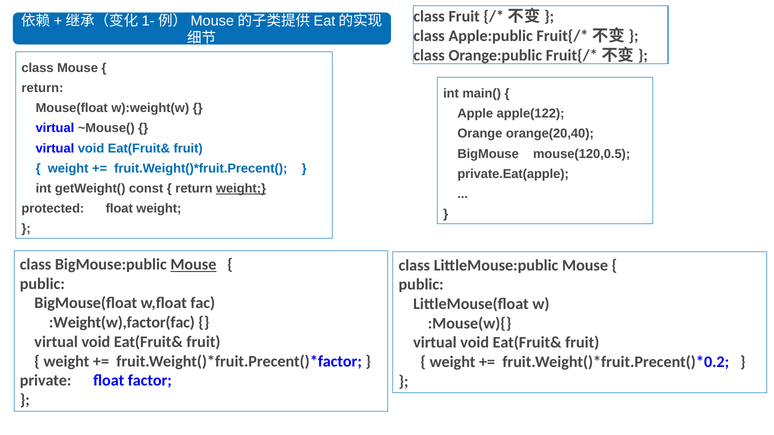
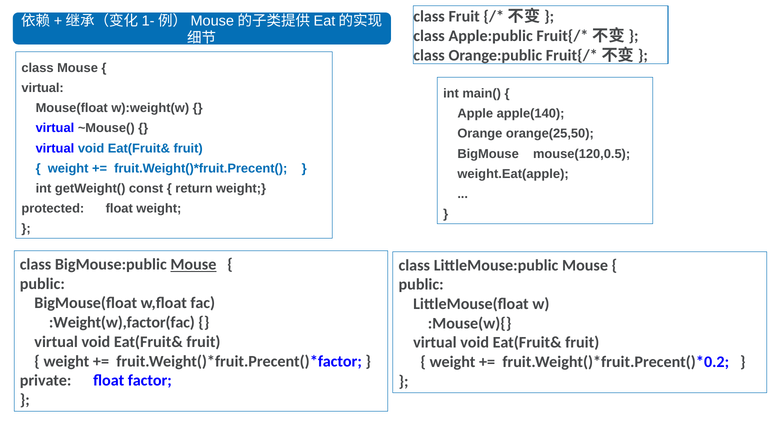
return at (42, 88): return -> virtual
apple(122: apple(122 -> apple(140
orange(20,40: orange(20,40 -> orange(25,50
private.Eat(apple: private.Eat(apple -> weight.Eat(apple
weight at (241, 189) underline: present -> none
